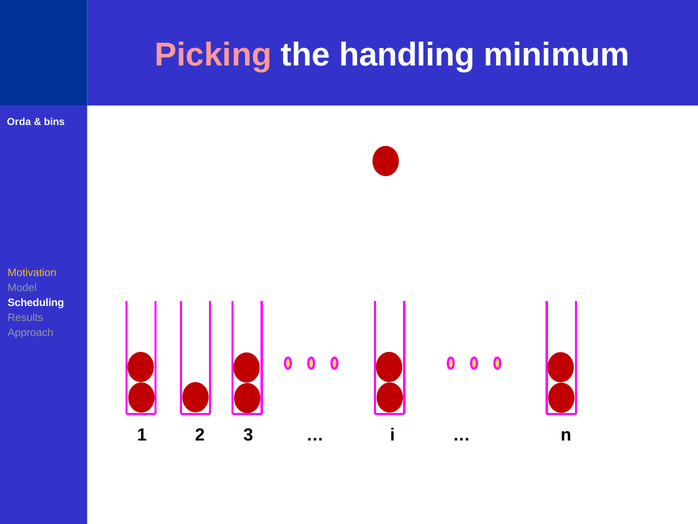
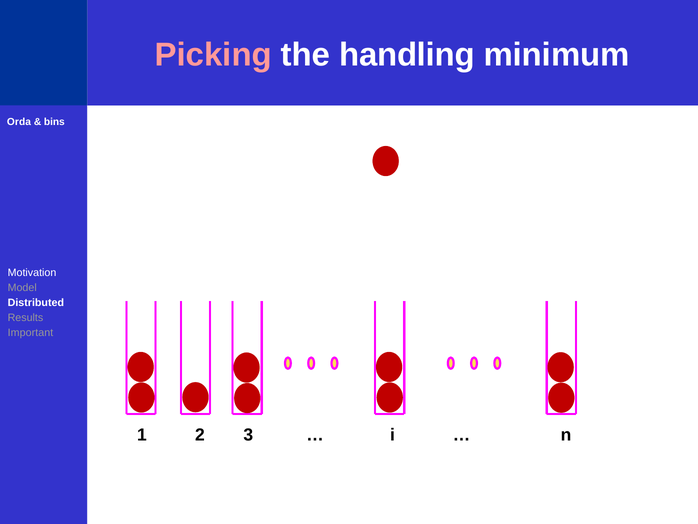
Motivation colour: yellow -> white
Scheduling: Scheduling -> Distributed
Approach: Approach -> Important
